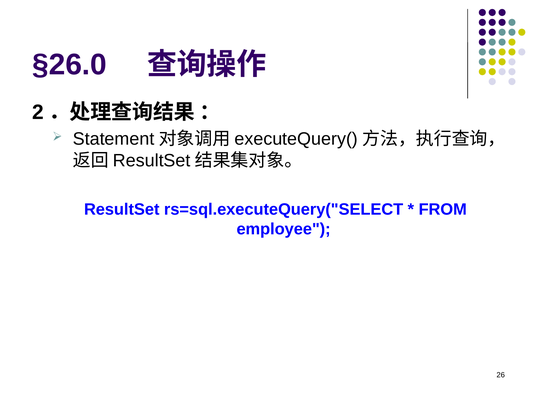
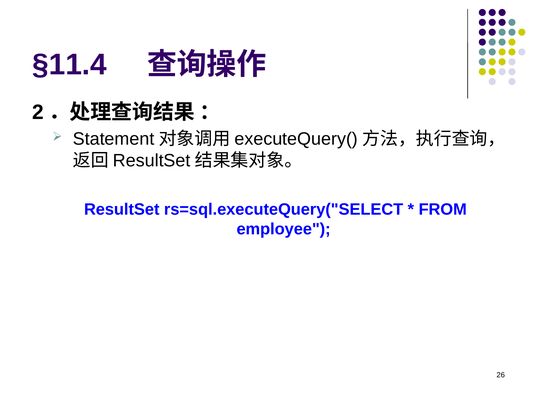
§26.0: §26.0 -> §11.4
